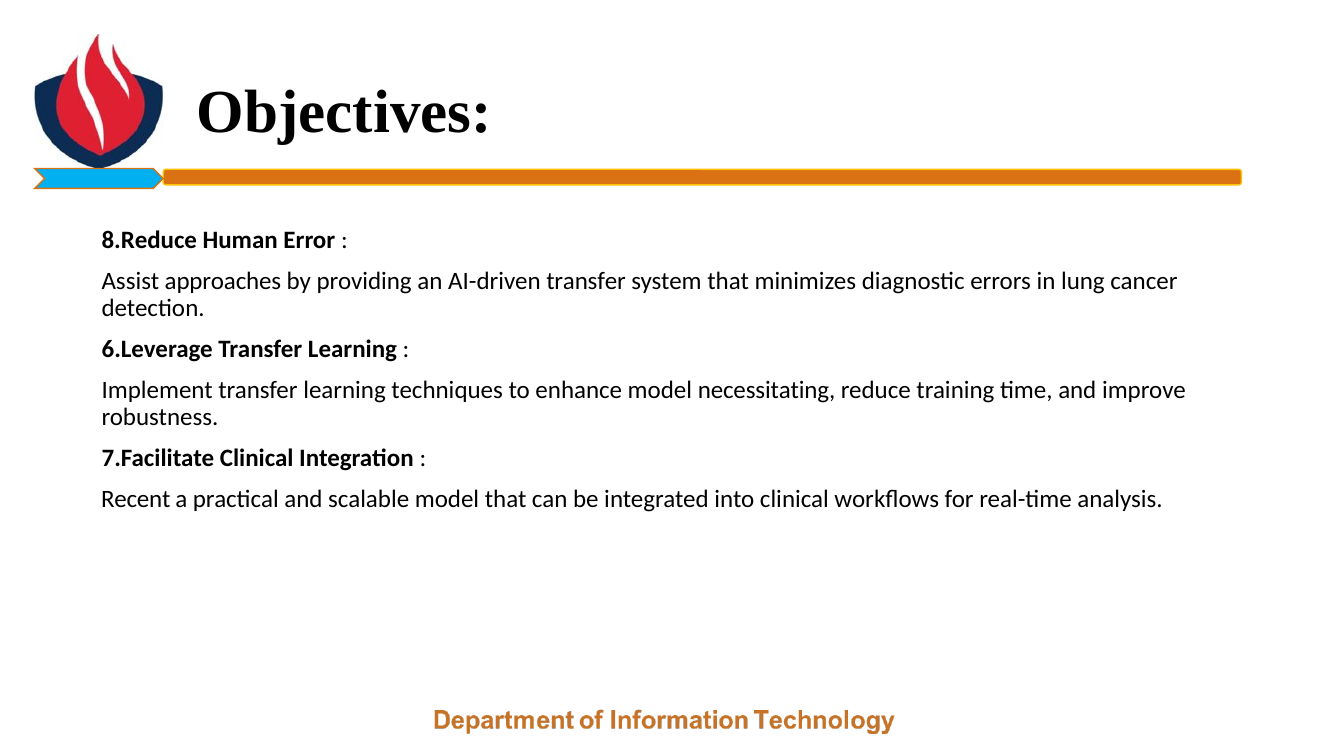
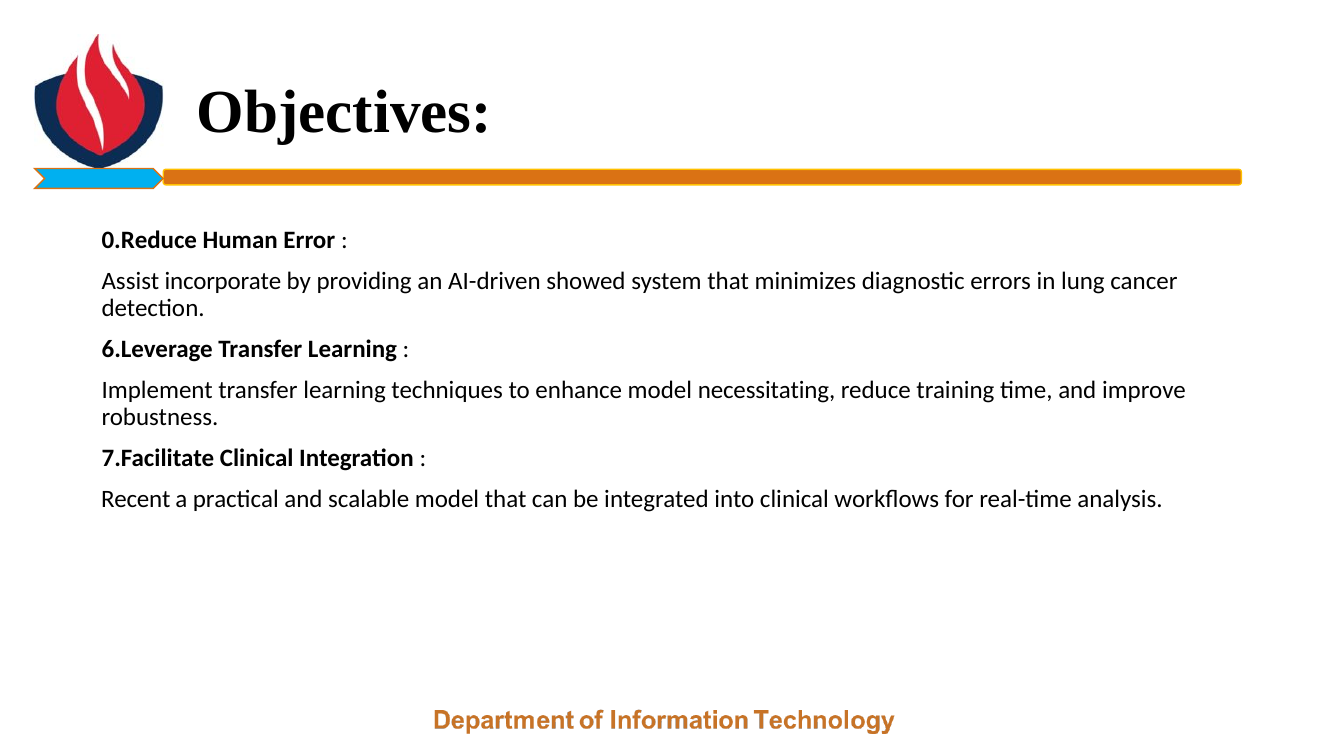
8.Reduce: 8.Reduce -> 0.Reduce
approaches: approaches -> incorporate
AI-driven transfer: transfer -> showed
